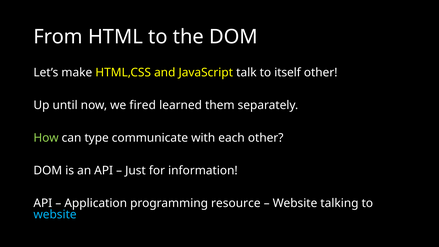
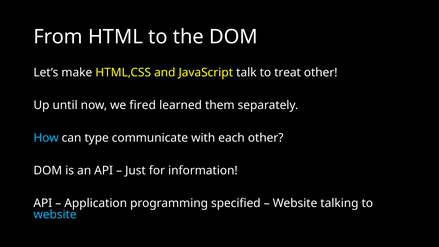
itself: itself -> treat
How colour: light green -> light blue
resource: resource -> specified
